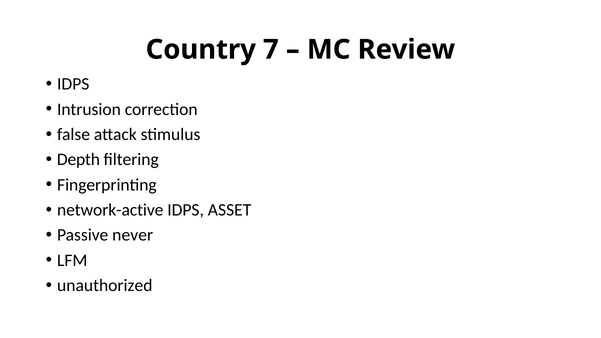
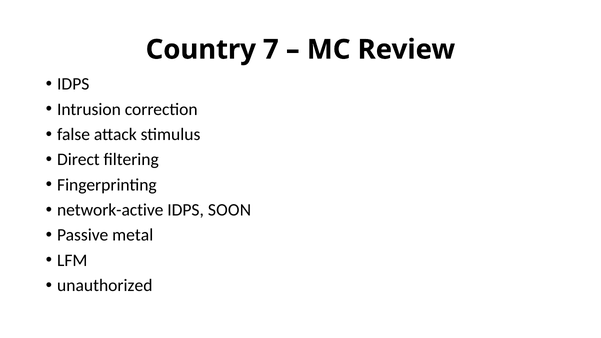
Depth: Depth -> Direct
ASSET: ASSET -> SOON
never: never -> metal
